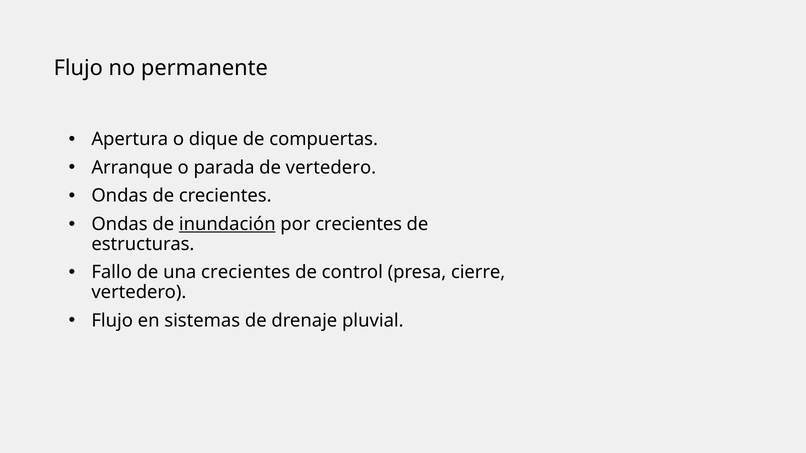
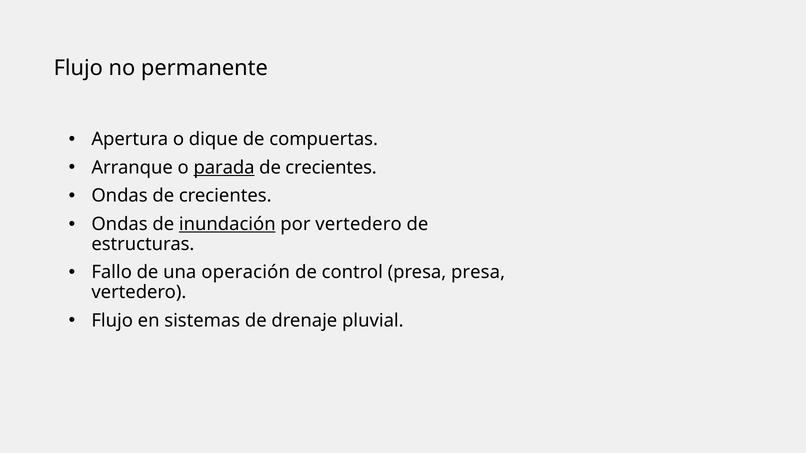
parada underline: none -> present
vertedero at (331, 168): vertedero -> crecientes
por crecientes: crecientes -> vertedero
una crecientes: crecientes -> operación
presa cierre: cierre -> presa
